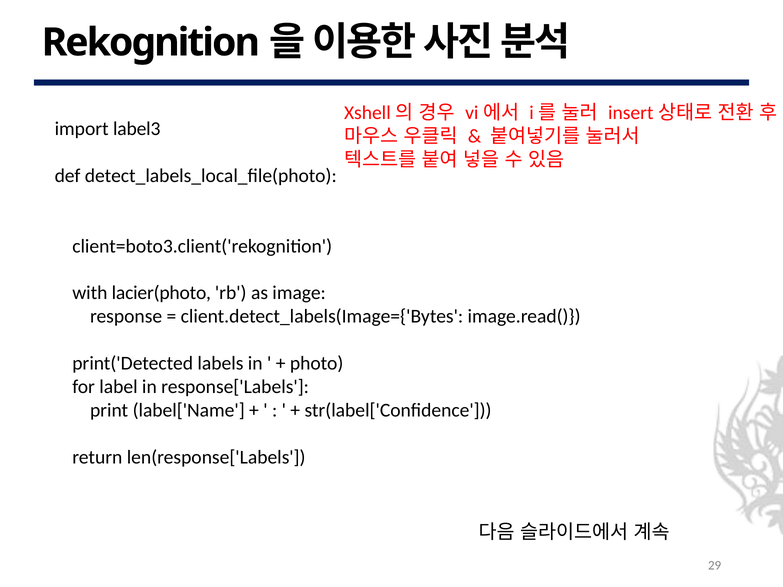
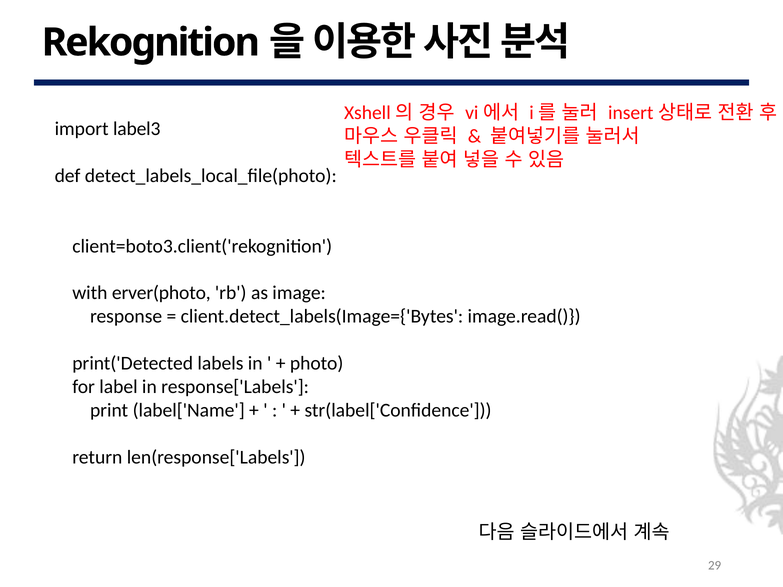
lacier(photo: lacier(photo -> erver(photo
